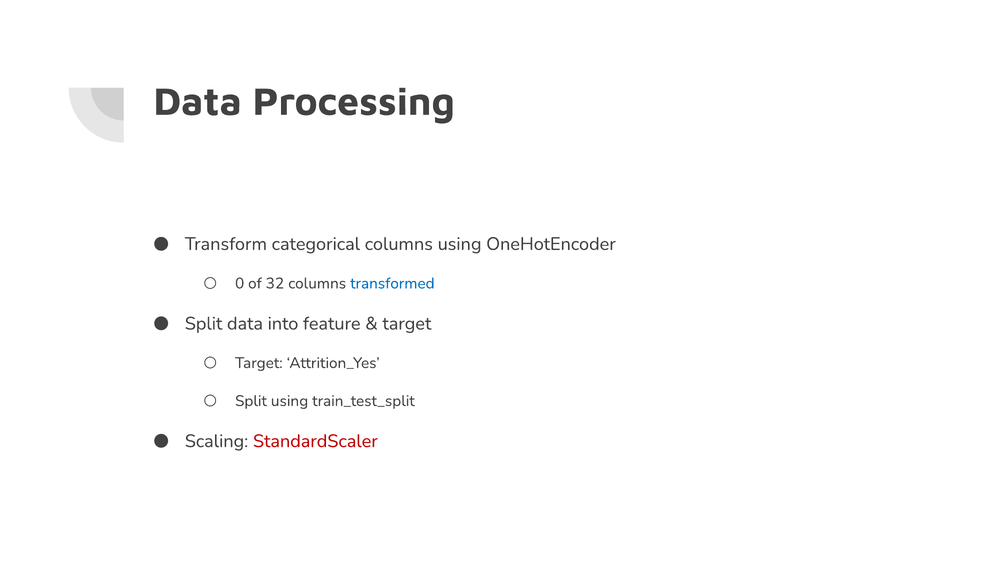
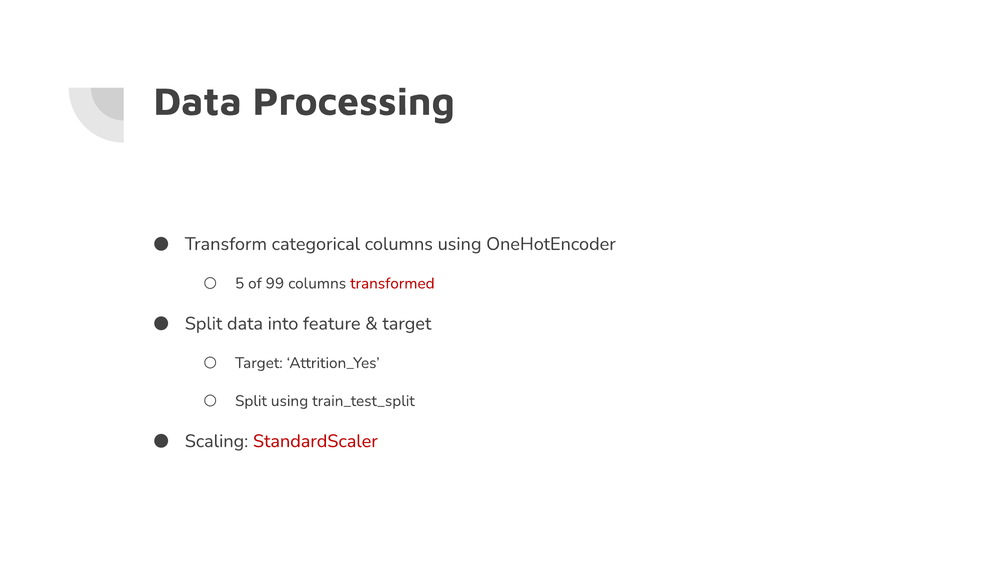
0: 0 -> 5
32: 32 -> 99
transformed colour: blue -> red
